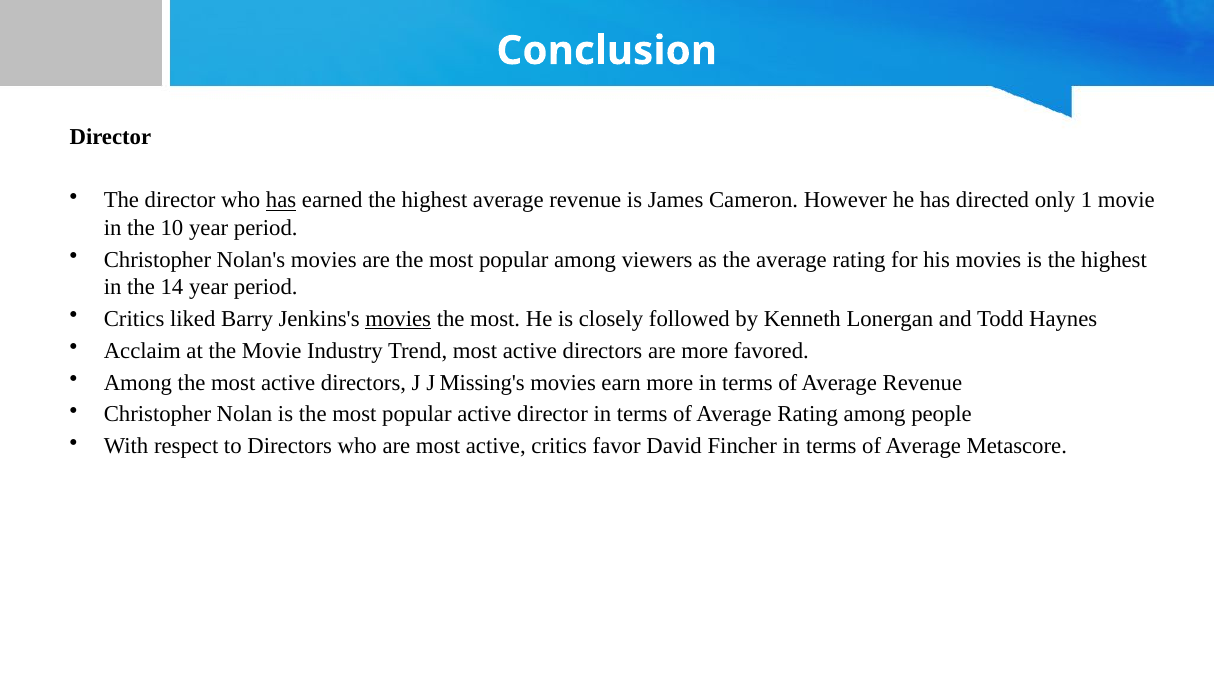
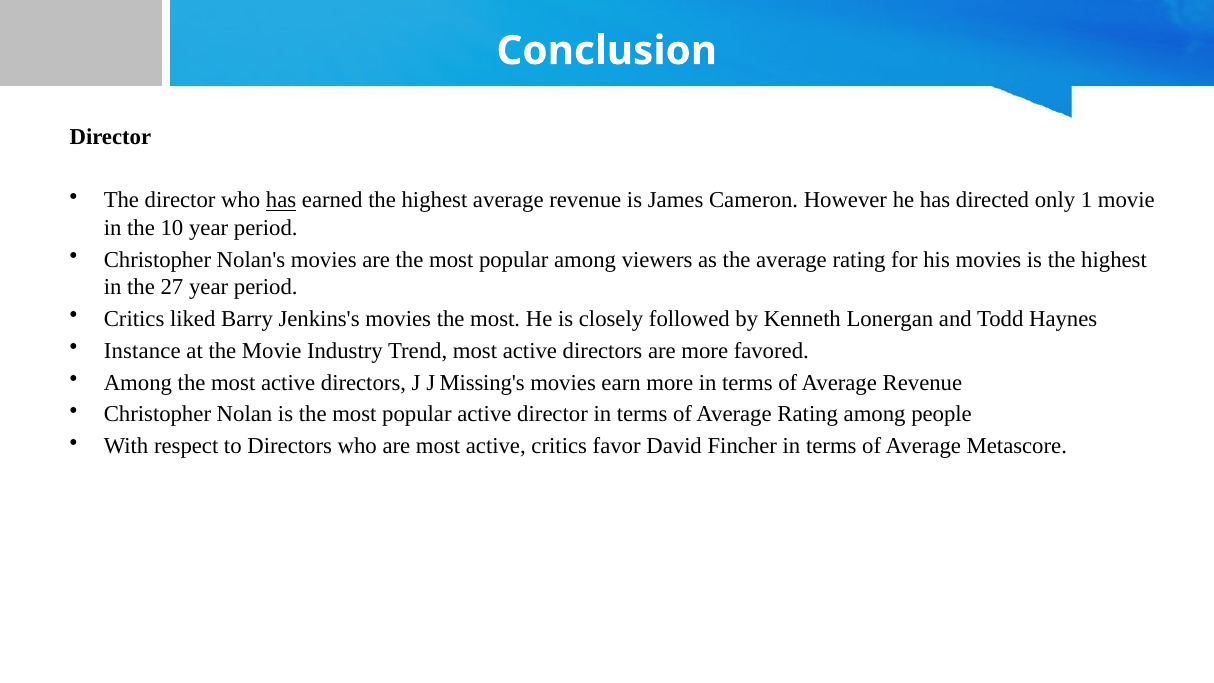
14: 14 -> 27
movies at (398, 319) underline: present -> none
Acclaim: Acclaim -> Instance
